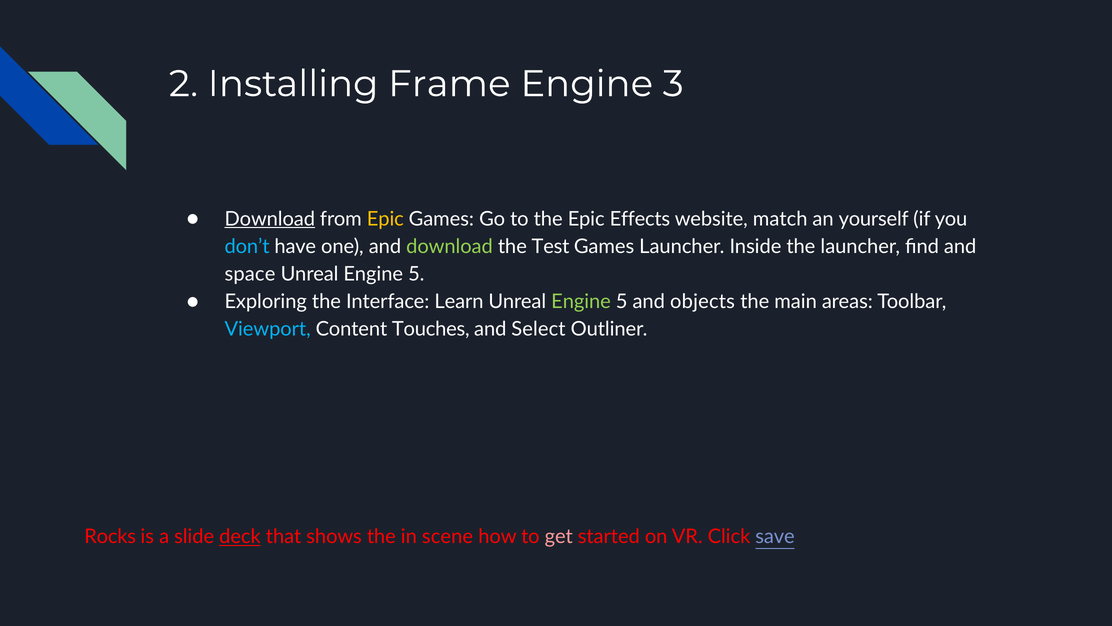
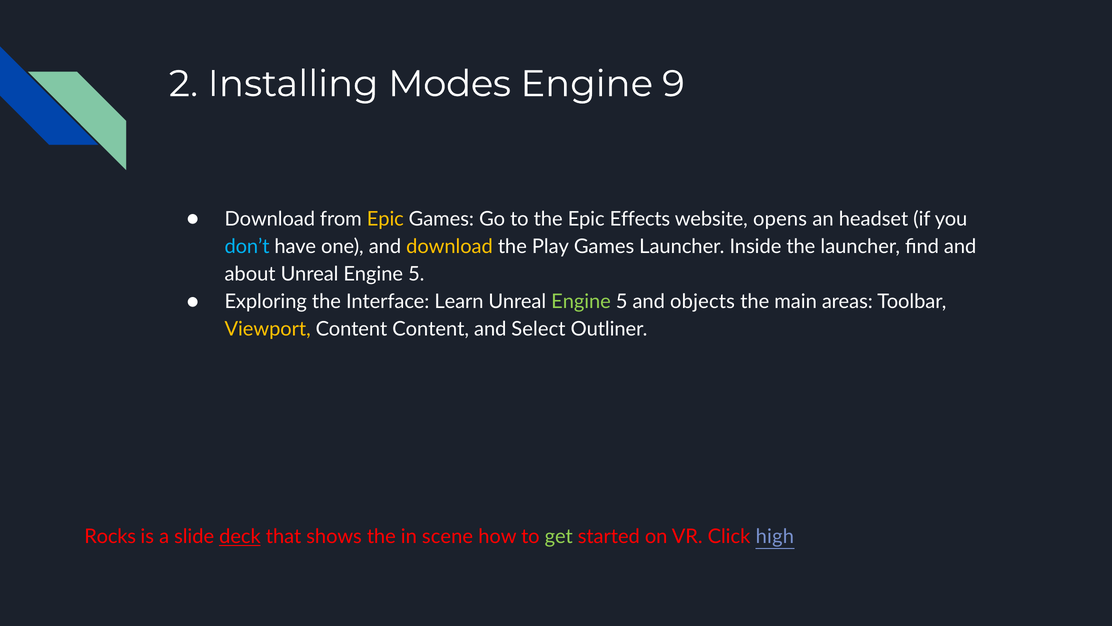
Frame: Frame -> Modes
3: 3 -> 9
Download at (270, 219) underline: present -> none
match: match -> opens
yourself: yourself -> headset
download at (449, 246) colour: light green -> yellow
Test: Test -> Play
space: space -> about
Viewport colour: light blue -> yellow
Content Touches: Touches -> Content
get colour: pink -> light green
save: save -> high
